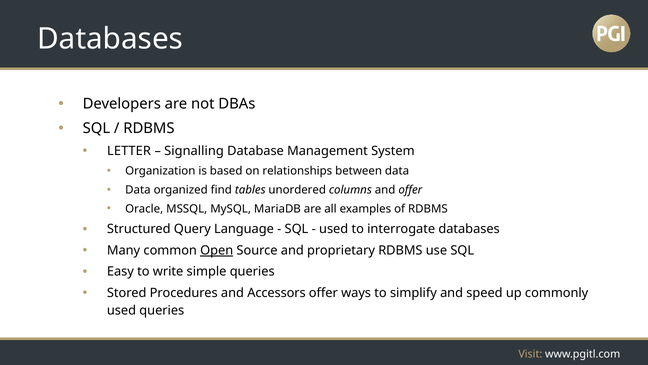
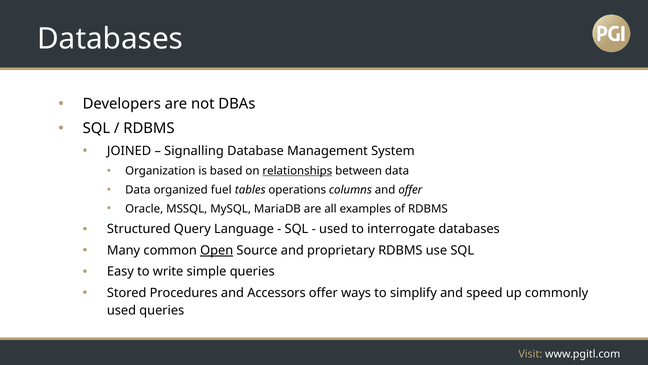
LETTER: LETTER -> JOINED
relationships underline: none -> present
find: find -> fuel
unordered: unordered -> operations
